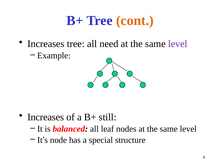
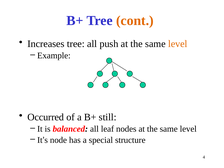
need: need -> push
level at (178, 44) colour: purple -> orange
Increases at (46, 117): Increases -> Occurred
